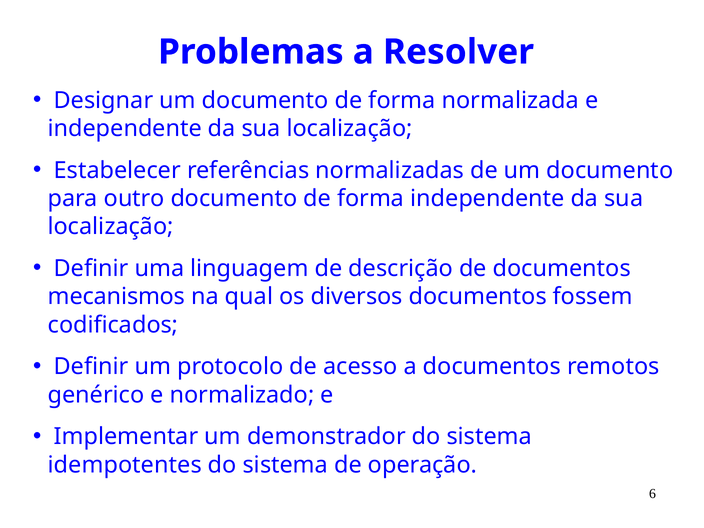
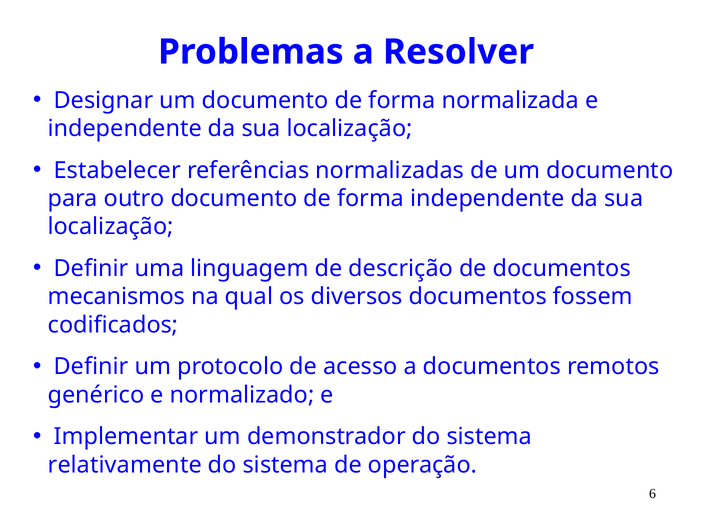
idempotentes: idempotentes -> relativamente
